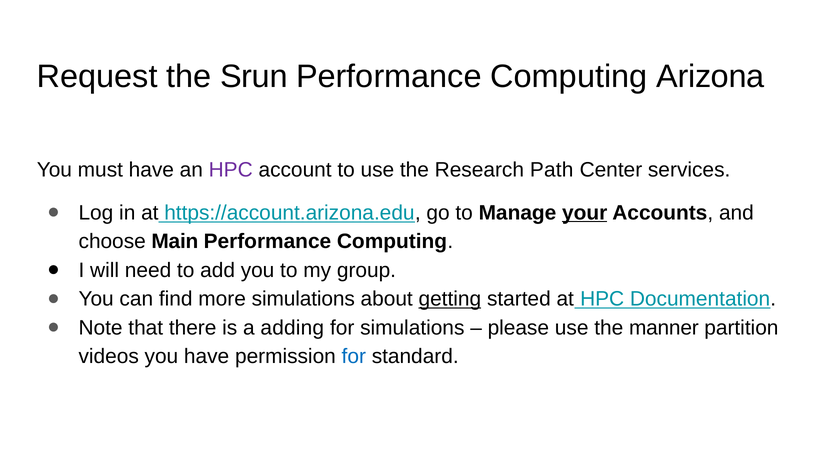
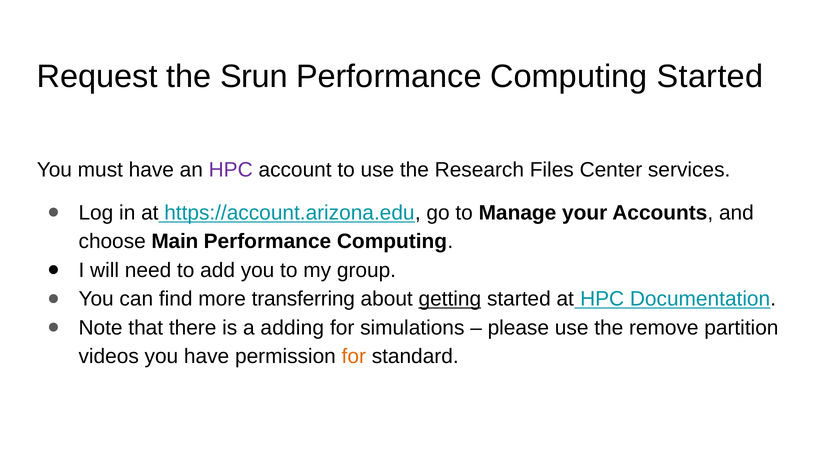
Computing Arizona: Arizona -> Started
Path: Path -> Files
your underline: present -> none
more simulations: simulations -> transferring
manner: manner -> remove
for at (354, 357) colour: blue -> orange
